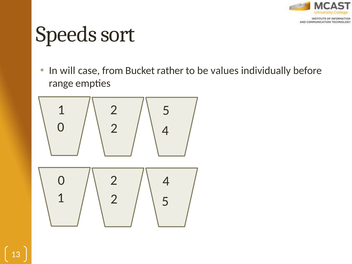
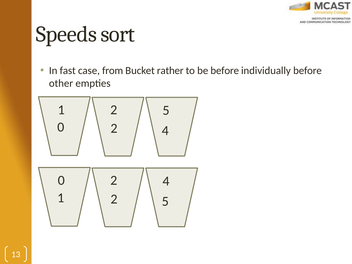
will: will -> fast
be values: values -> before
range: range -> other
